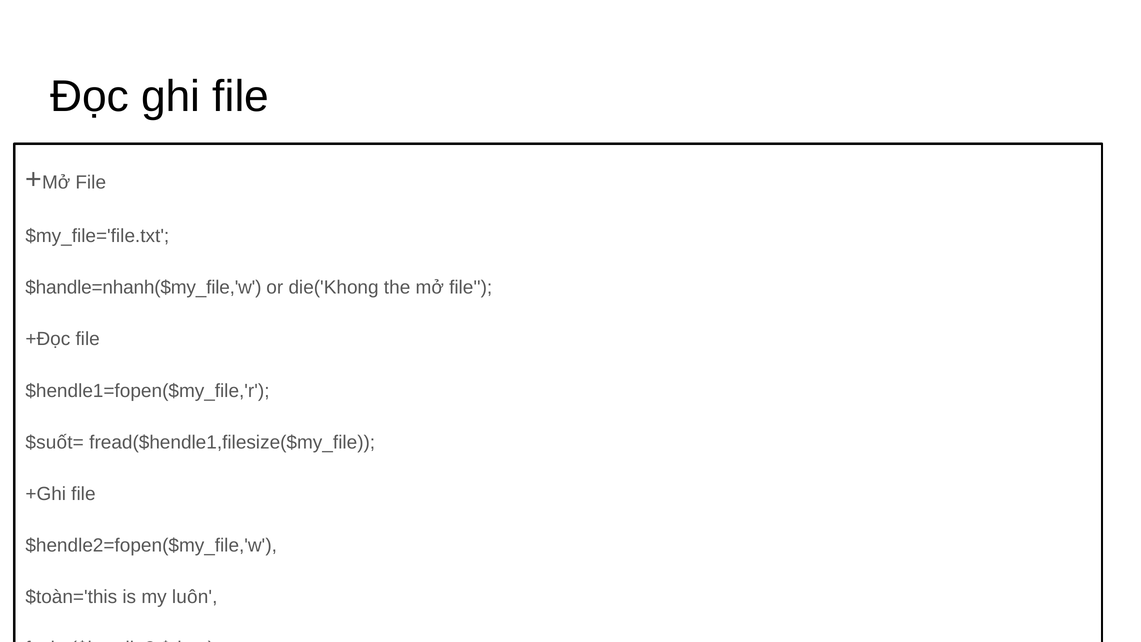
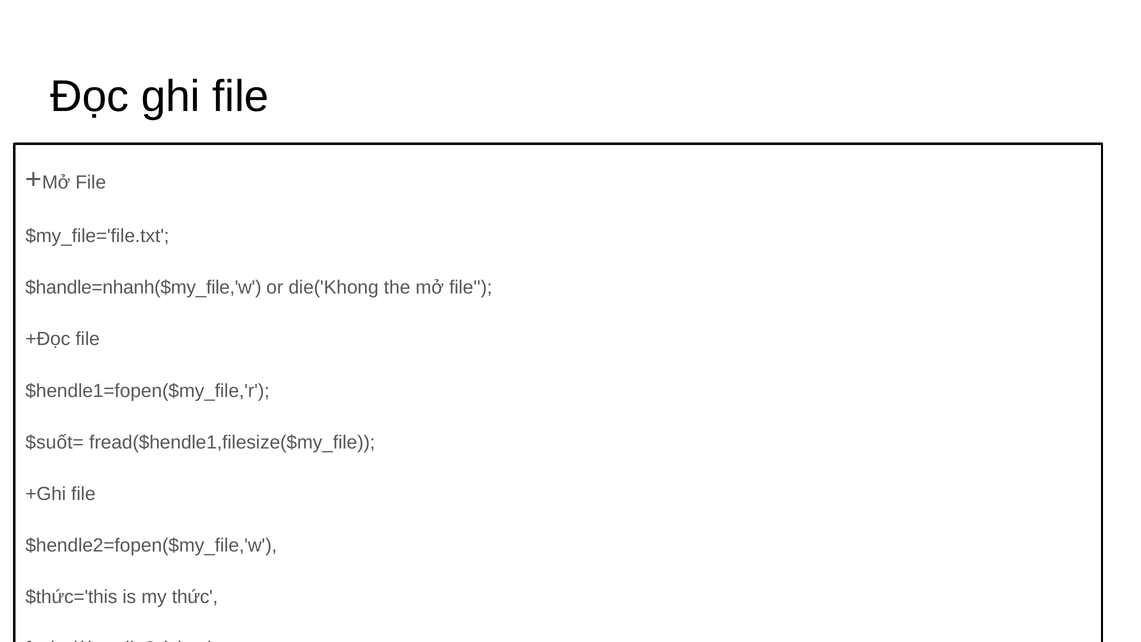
$toàn='this: $toàn='this -> $thức='this
luôn: luôn -> thức
